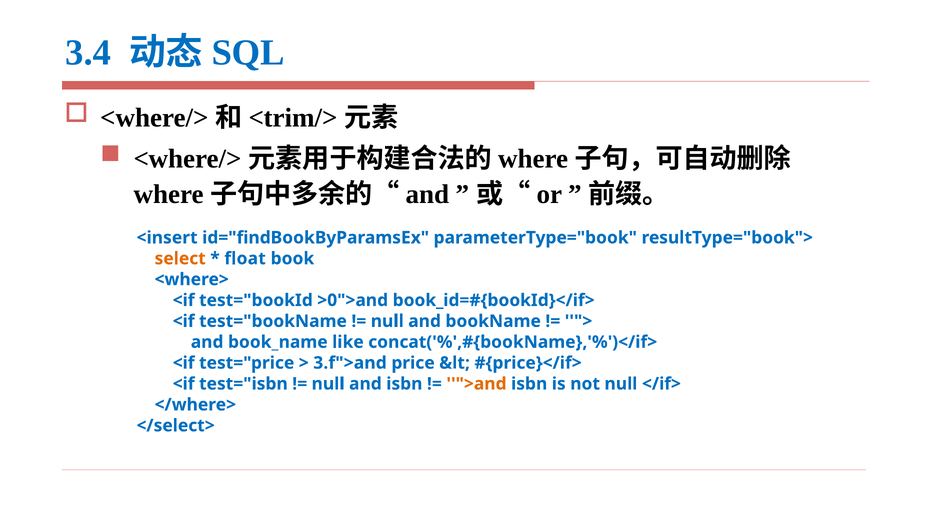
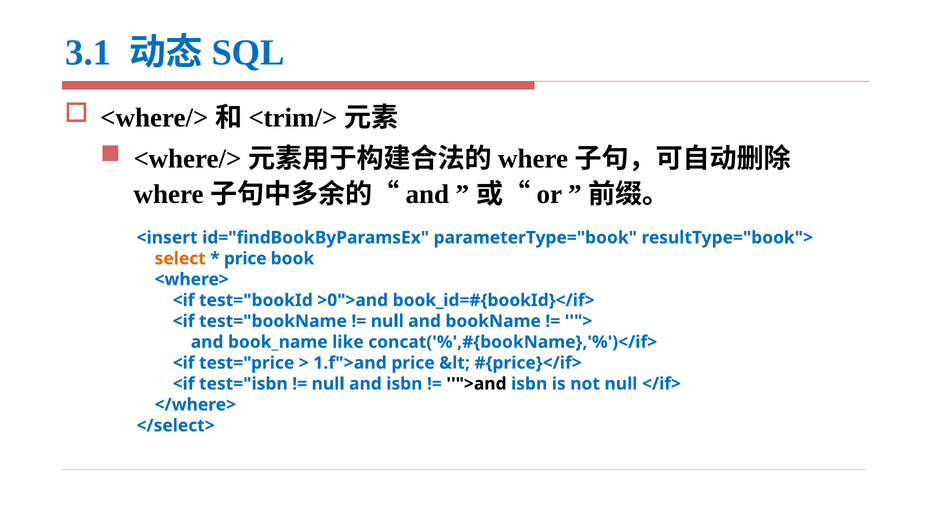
3.4: 3.4 -> 3.1
float at (245, 259): float -> price
3.f">and: 3.f">and -> 1.f">and
>and colour: orange -> black
